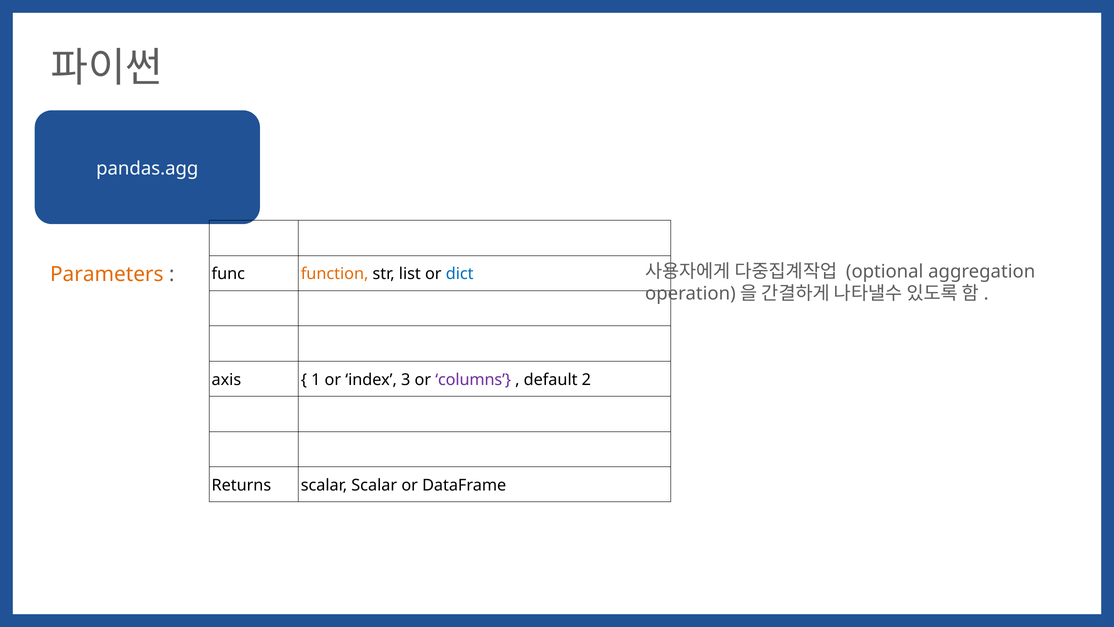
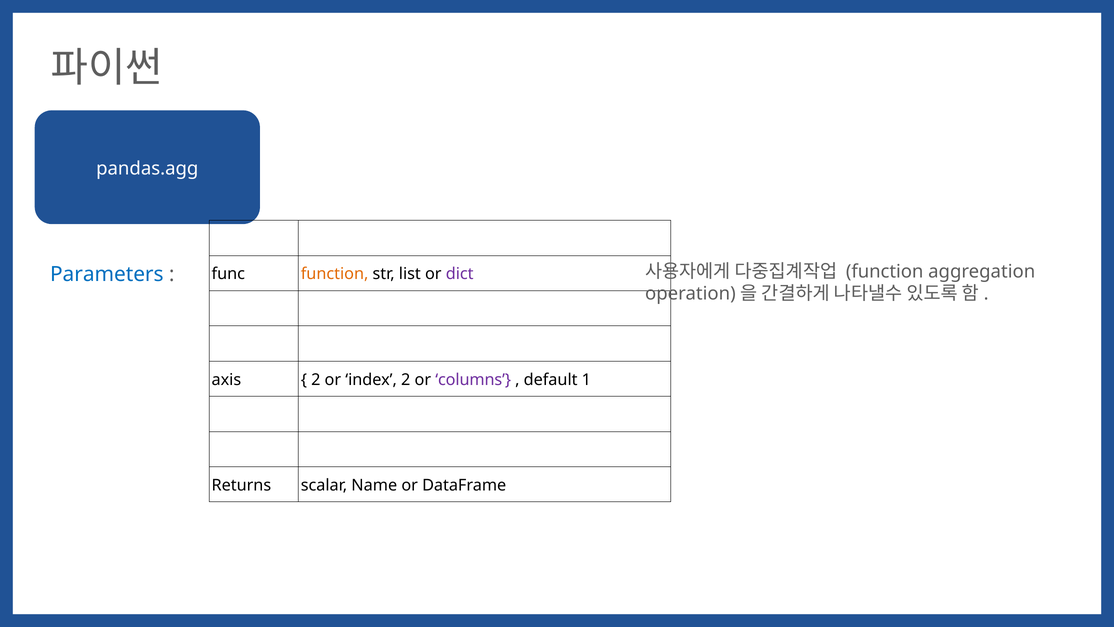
optional at (885, 271): optional -> function
Parameters colour: orange -> blue
dict colour: blue -> purple
1 at (316, 379): 1 -> 2
index 3: 3 -> 2
2: 2 -> 1
scalar Scalar: Scalar -> Name
